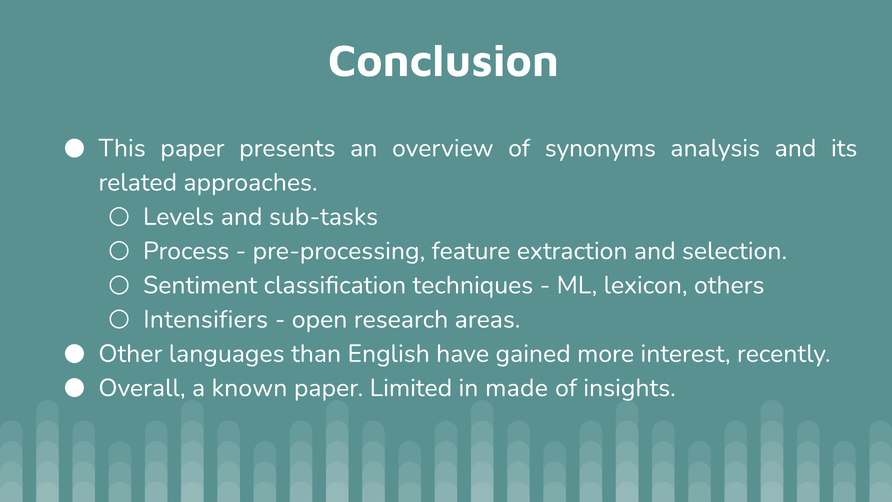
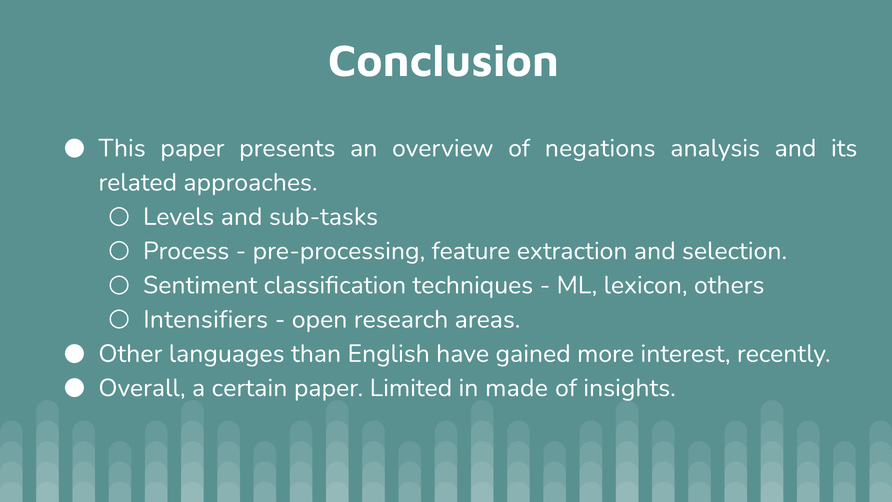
synonyms: synonyms -> negations
known: known -> certain
